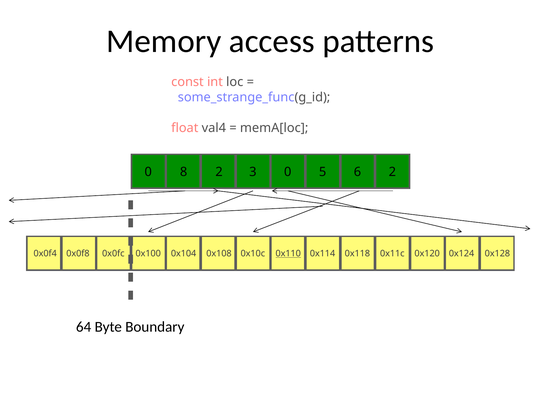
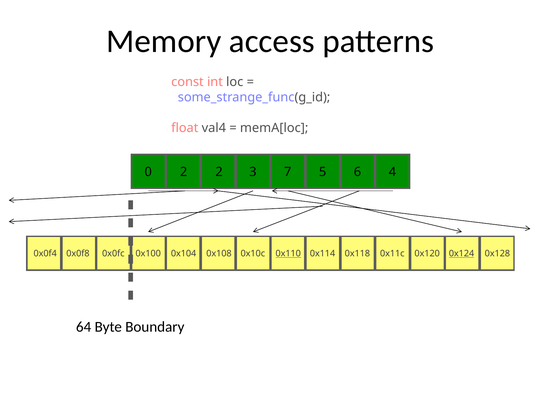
0 8: 8 -> 2
3 0: 0 -> 7
6 2: 2 -> 4
0x124 underline: none -> present
